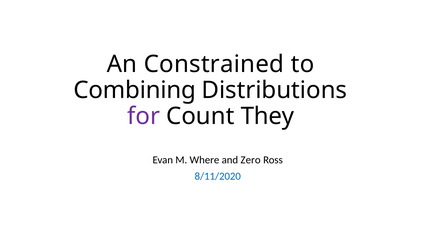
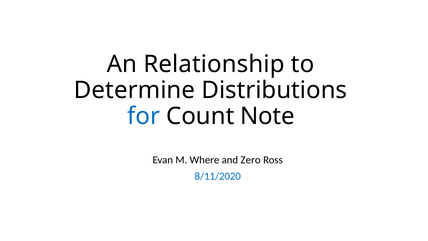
Constrained: Constrained -> Relationship
Combining: Combining -> Determine
for colour: purple -> blue
They: They -> Note
